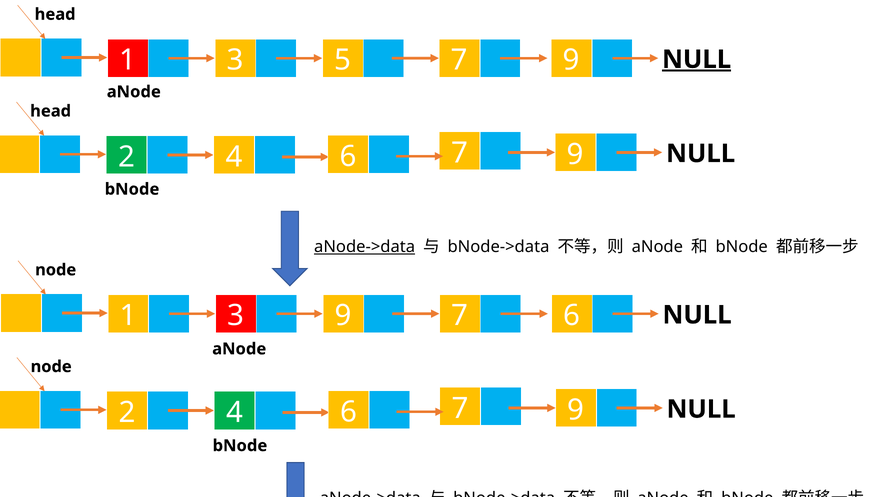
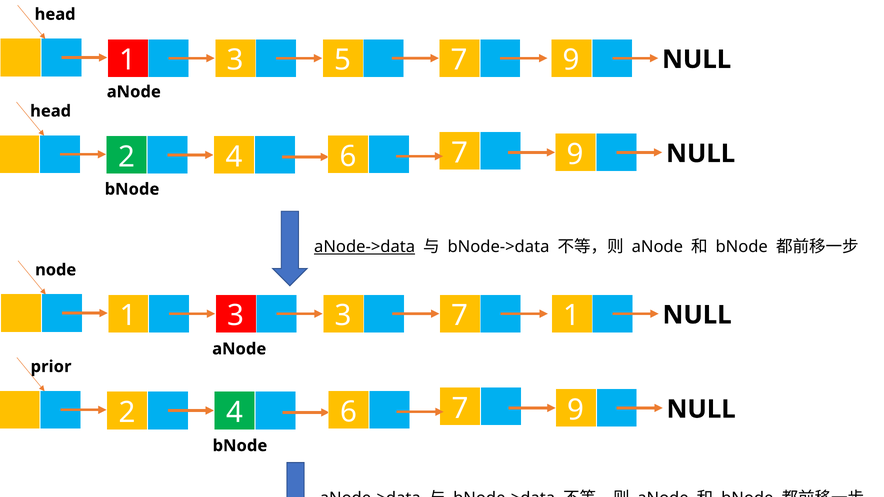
NULL at (697, 59) underline: present -> none
3 9: 9 -> 3
6 at (572, 316): 6 -> 1
node at (51, 367): node -> prior
